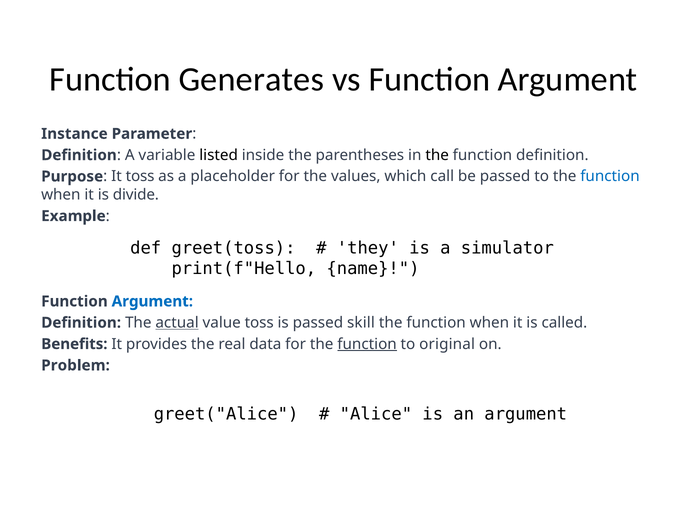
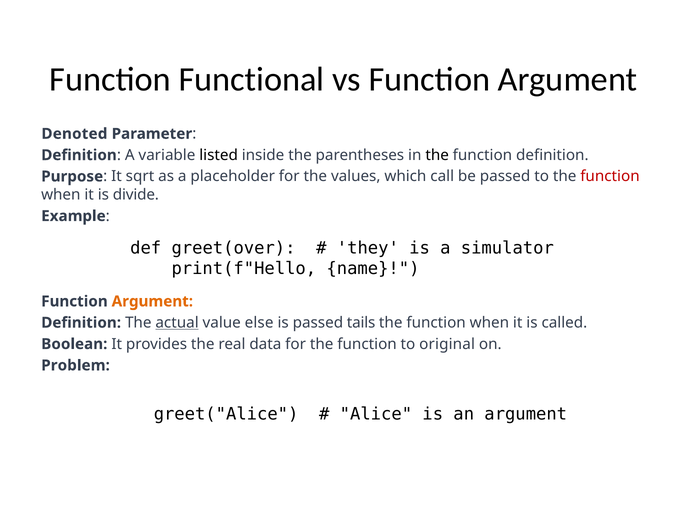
Generates: Generates -> Functional
Instance: Instance -> Denoted
It toss: toss -> sqrt
function at (610, 177) colour: blue -> red
greet(toss: greet(toss -> greet(over
Argument at (152, 302) colour: blue -> orange
value toss: toss -> else
skill: skill -> tails
Benefits: Benefits -> Boolean
function at (367, 344) underline: present -> none
